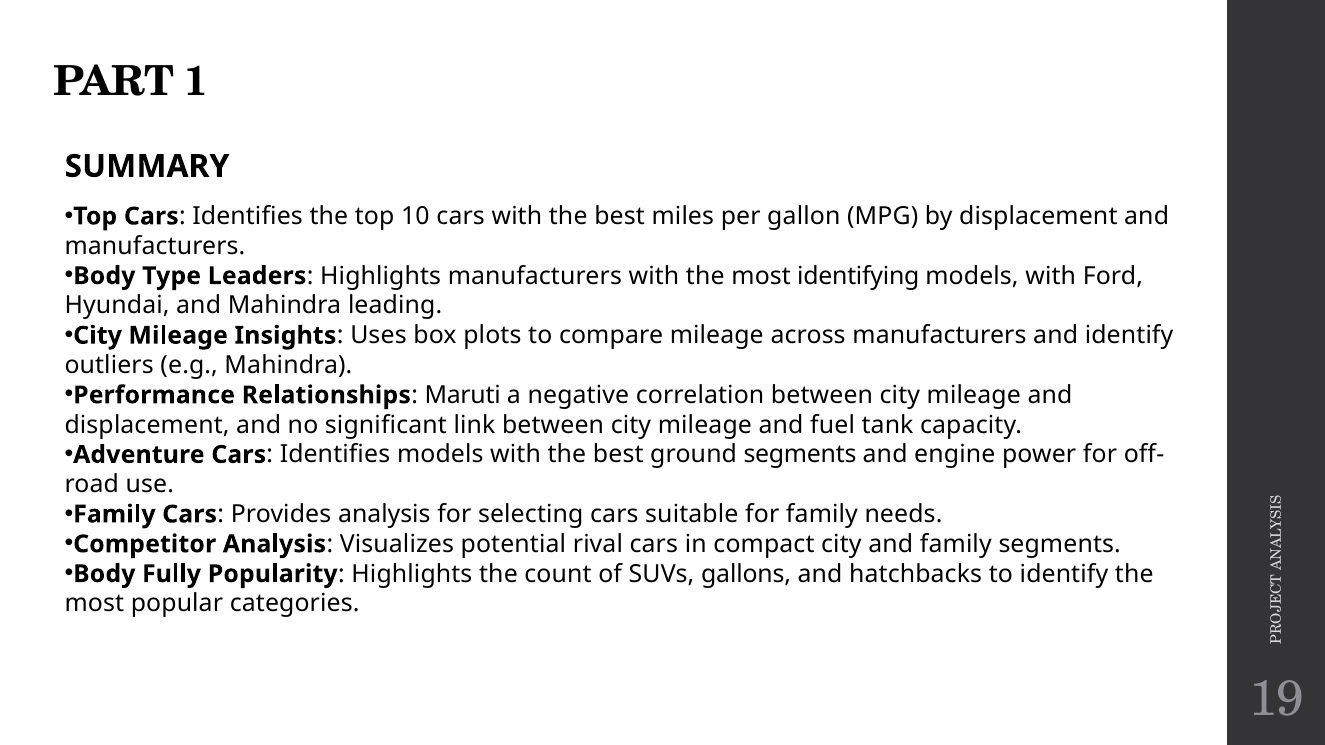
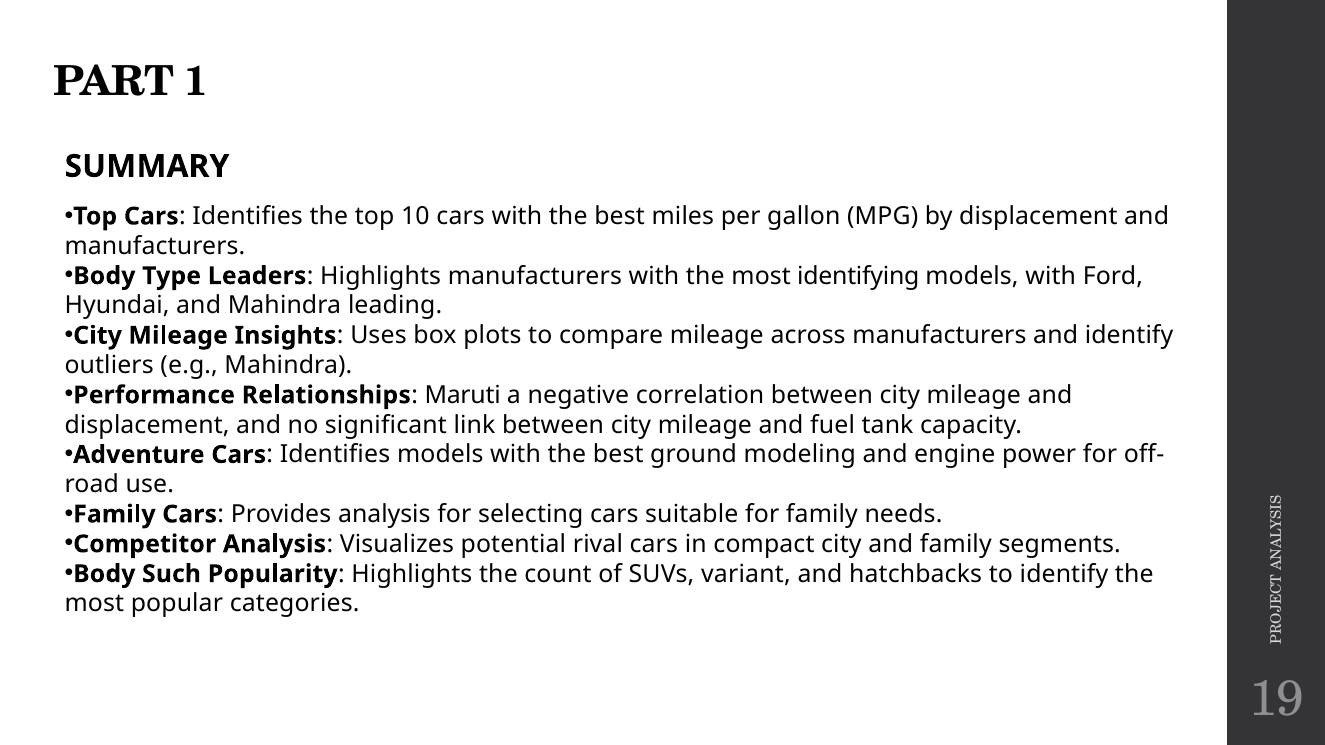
ground segments: segments -> modeling
Fully: Fully -> Such
gallons: gallons -> variant
